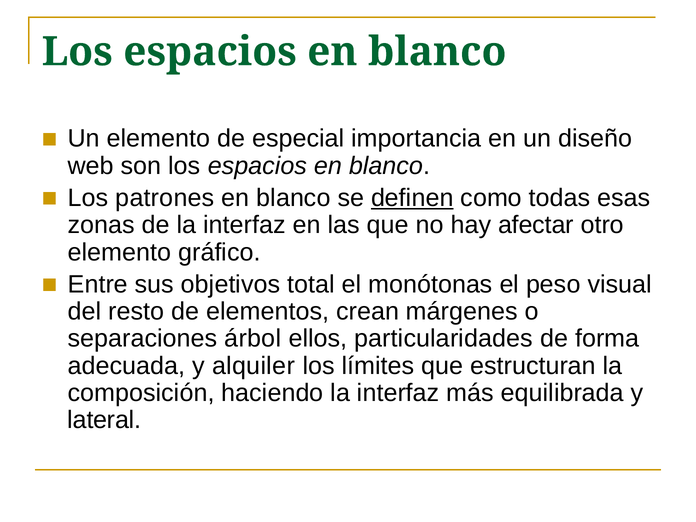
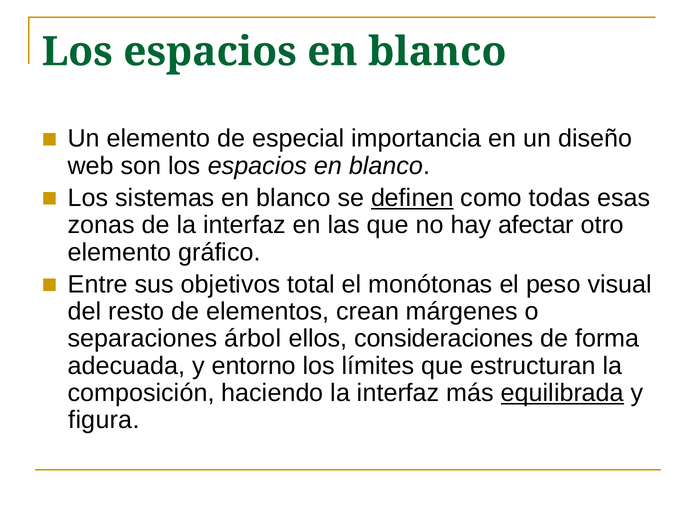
patrones: patrones -> sistemas
particularidades: particularidades -> consideraciones
alquiler: alquiler -> entorno
equilibrada underline: none -> present
lateral: lateral -> figura
